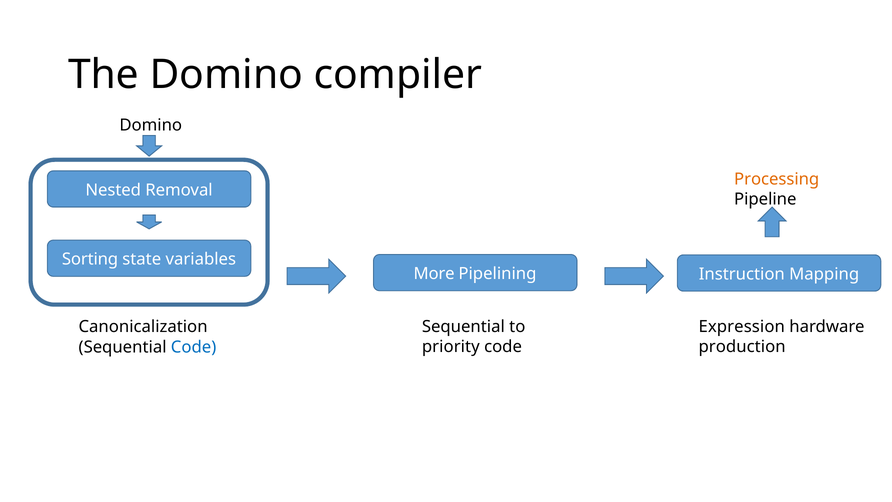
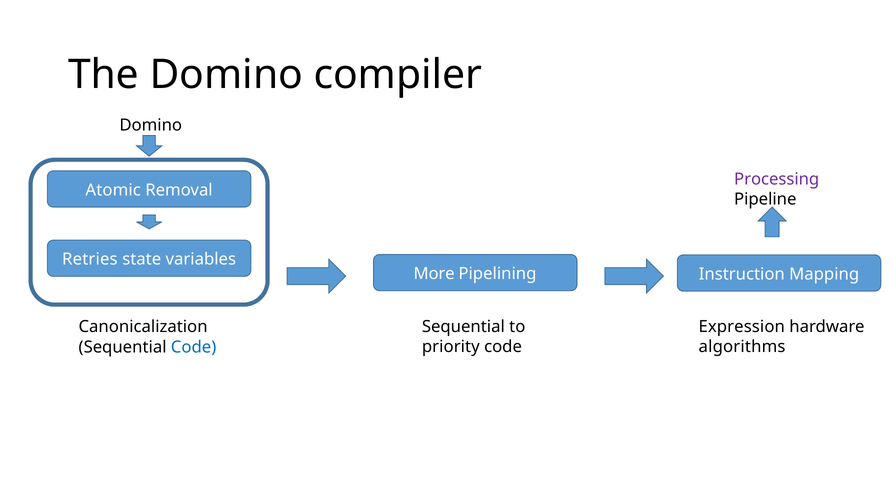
Processing colour: orange -> purple
Nested: Nested -> Atomic
Sorting: Sorting -> Retries
production: production -> algorithms
